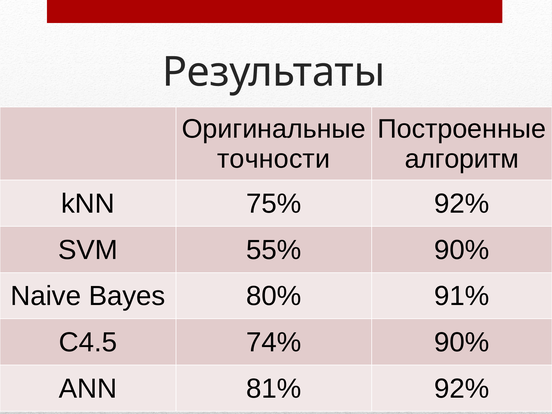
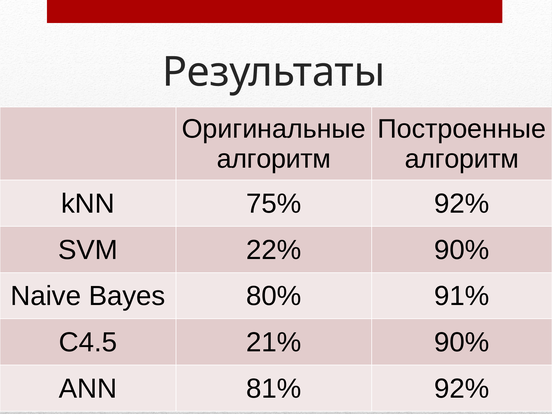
точности at (274, 159): точности -> алгоритм
55%: 55% -> 22%
74%: 74% -> 21%
